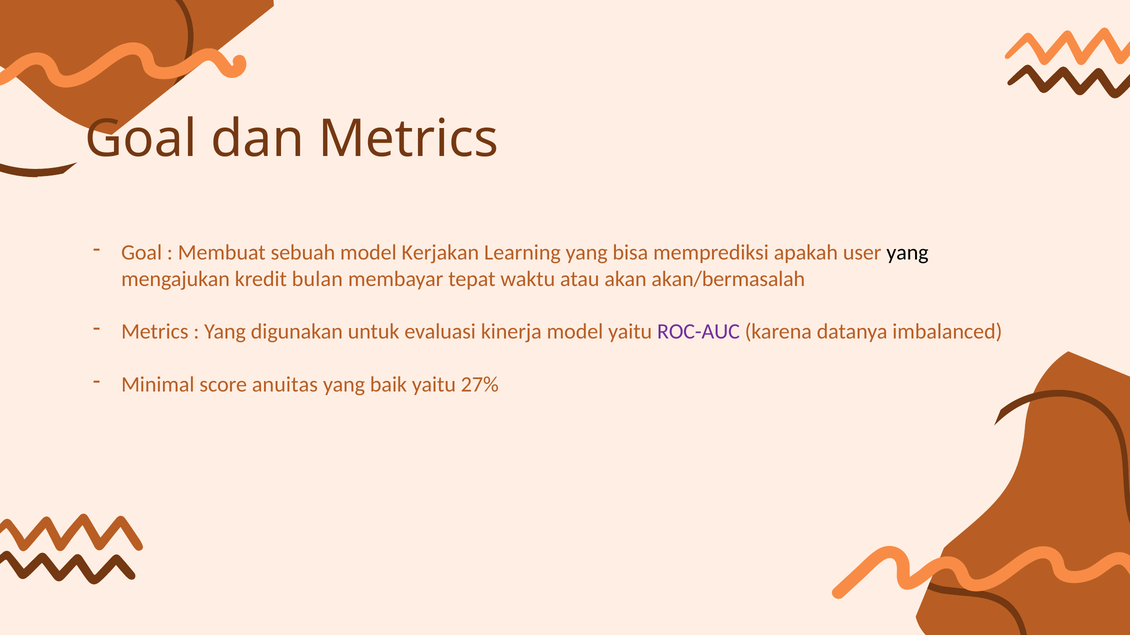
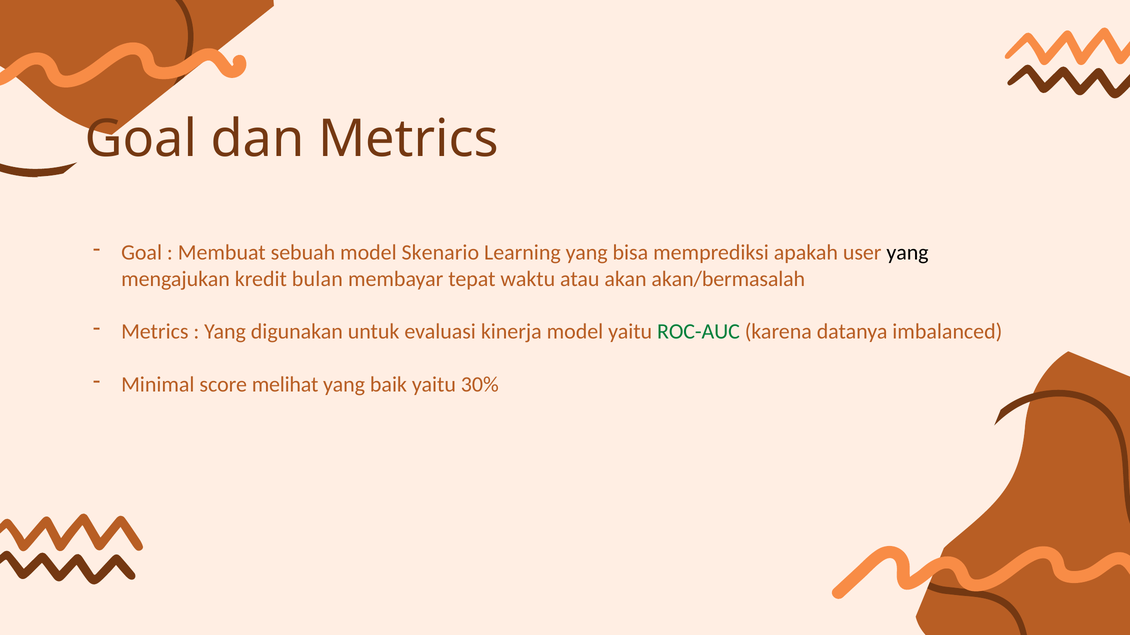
Kerjakan: Kerjakan -> Skenario
ROC-AUC colour: purple -> green
anuitas: anuitas -> melihat
27%: 27% -> 30%
